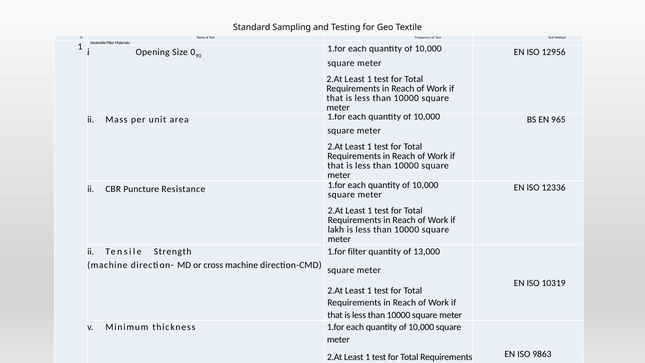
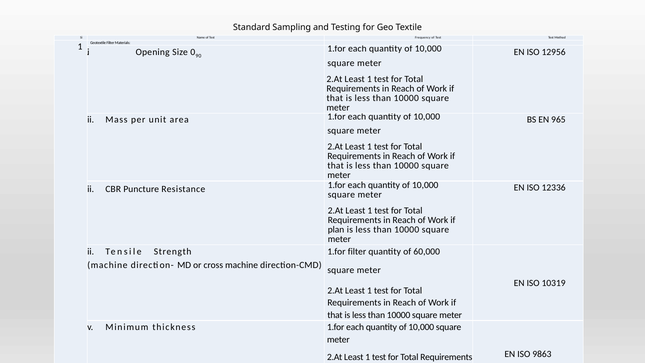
lakh: lakh -> plan
13,000: 13,000 -> 60,000
